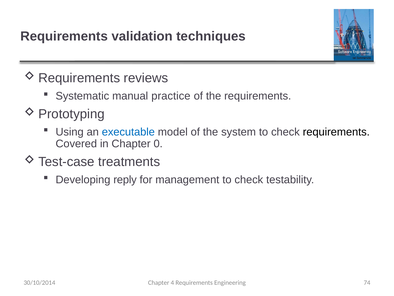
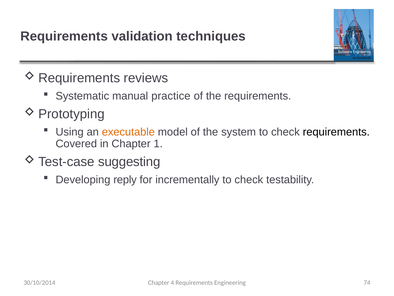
executable colour: blue -> orange
0: 0 -> 1
treatments: treatments -> suggesting
management: management -> incrementally
